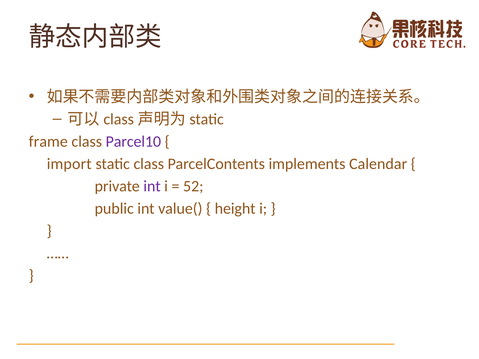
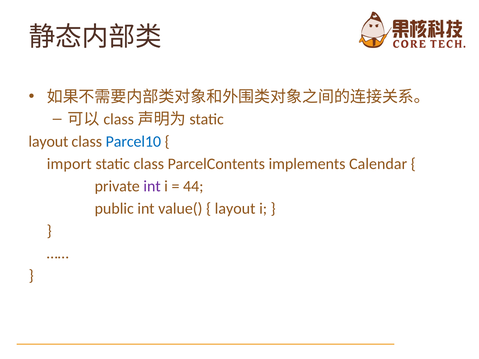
frame at (48, 142): frame -> layout
Parcel10 colour: purple -> blue
52: 52 -> 44
height at (235, 209): height -> layout
